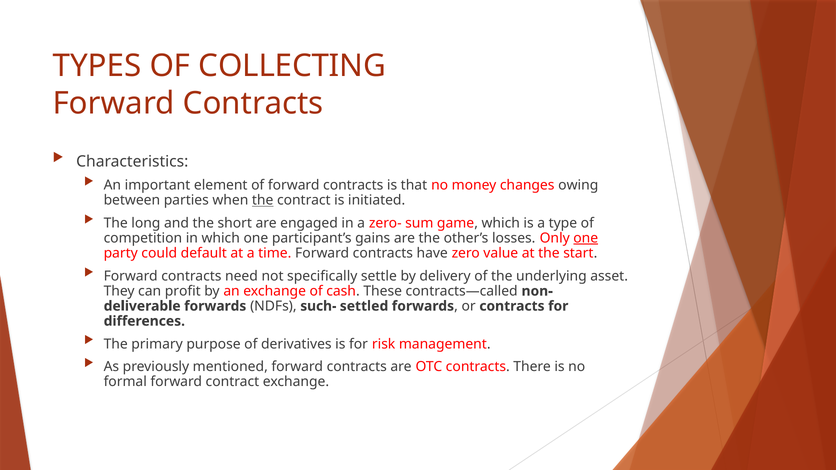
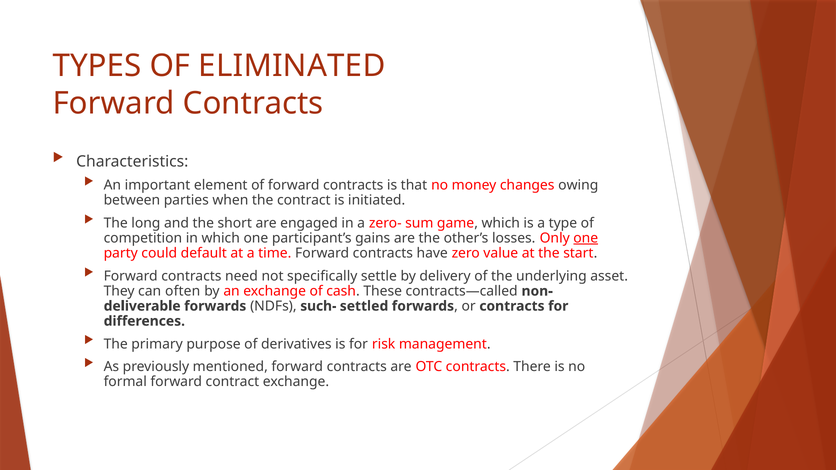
COLLECTING: COLLECTING -> ELIMINATED
the at (263, 200) underline: present -> none
profit: profit -> often
